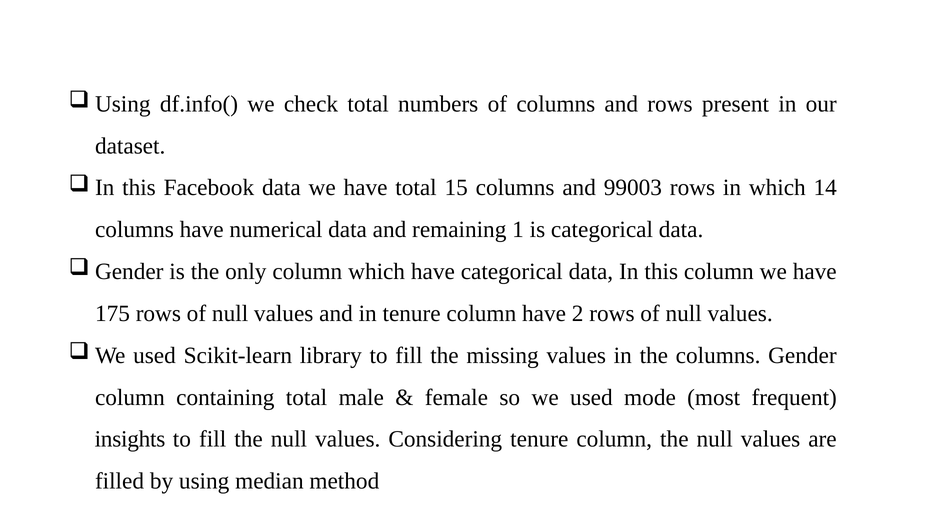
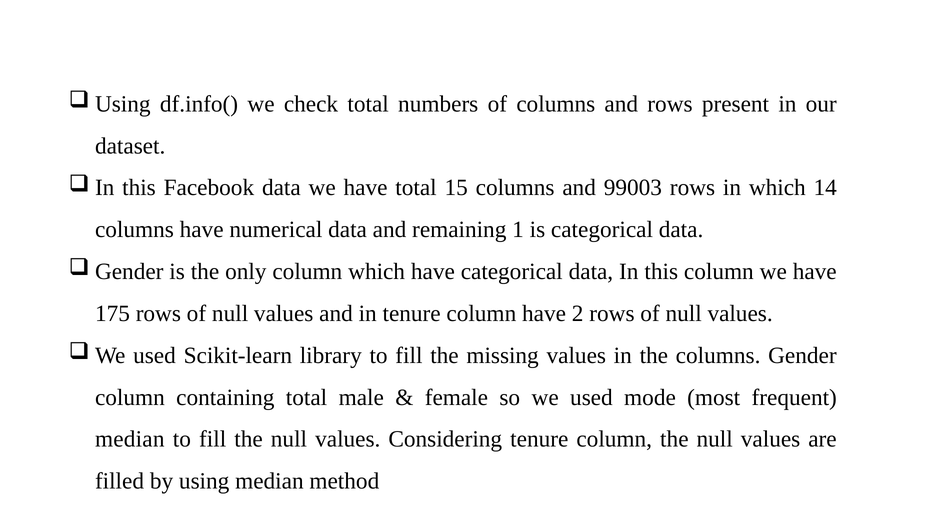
insights at (130, 439): insights -> median
